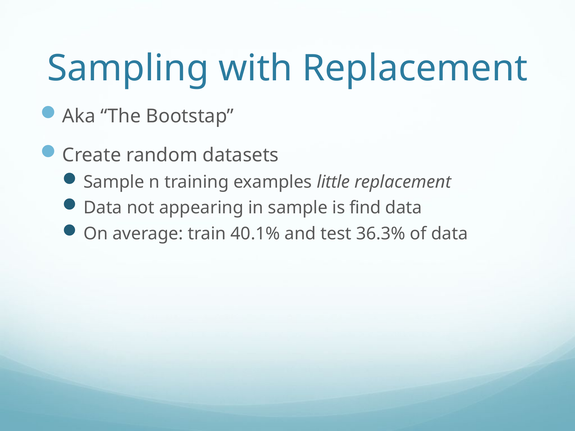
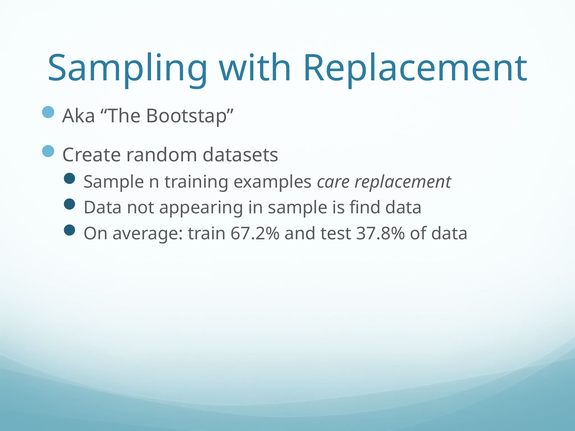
little: little -> care
40.1%: 40.1% -> 67.2%
36.3%: 36.3% -> 37.8%
